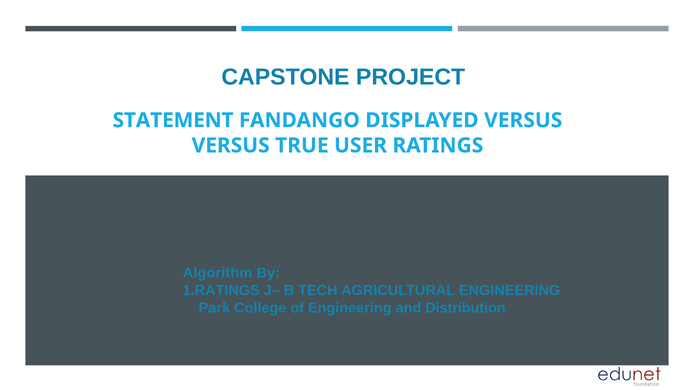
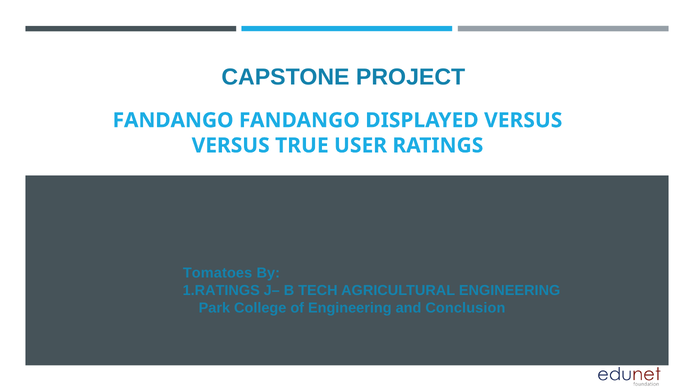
STATEMENT at (173, 120): STATEMENT -> FANDANGO
Algorithm: Algorithm -> Tomatoes
Distribution: Distribution -> Conclusion
